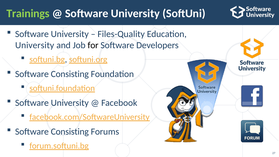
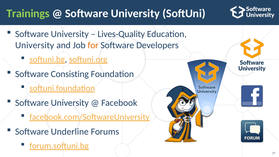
Files-Quality: Files-Quality -> Lives-Quality
for colour: black -> orange
Consisting at (70, 132): Consisting -> Underline
